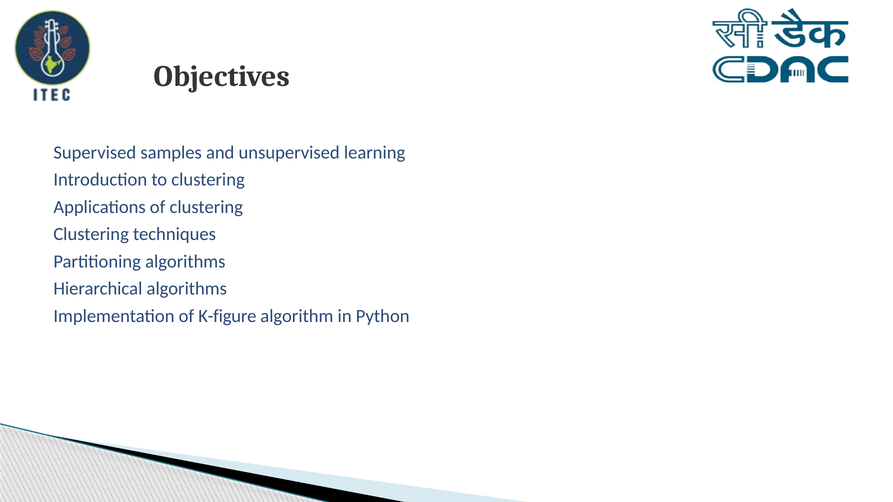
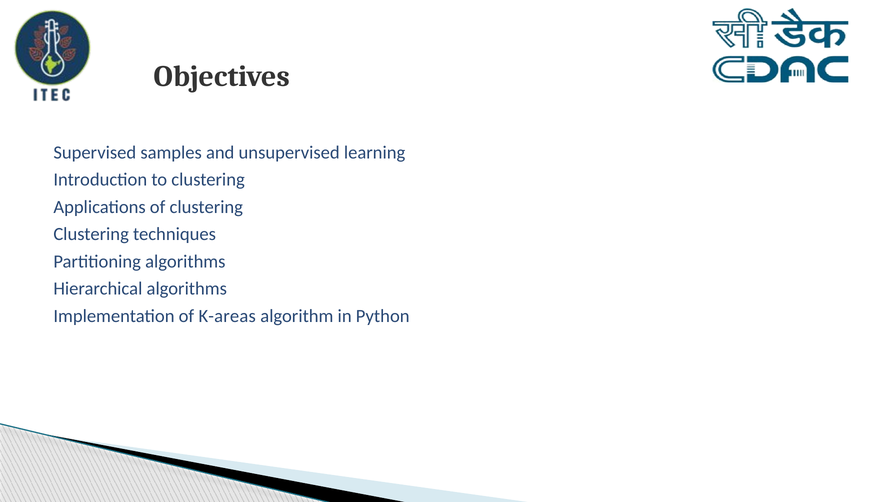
K-figure: K-figure -> K-areas
